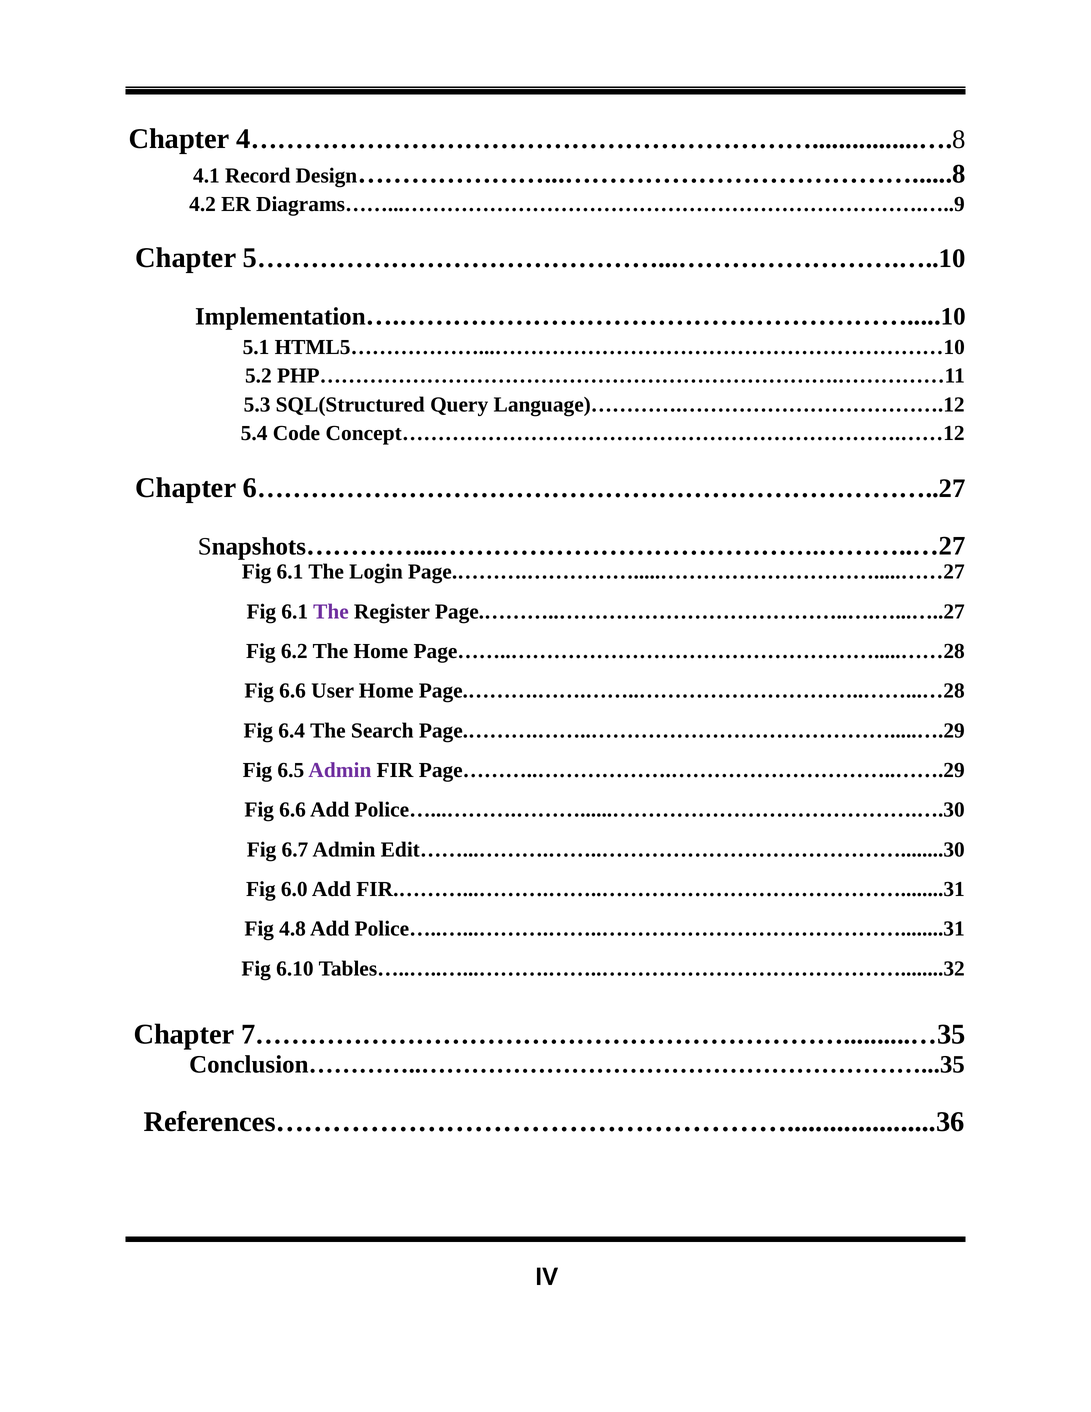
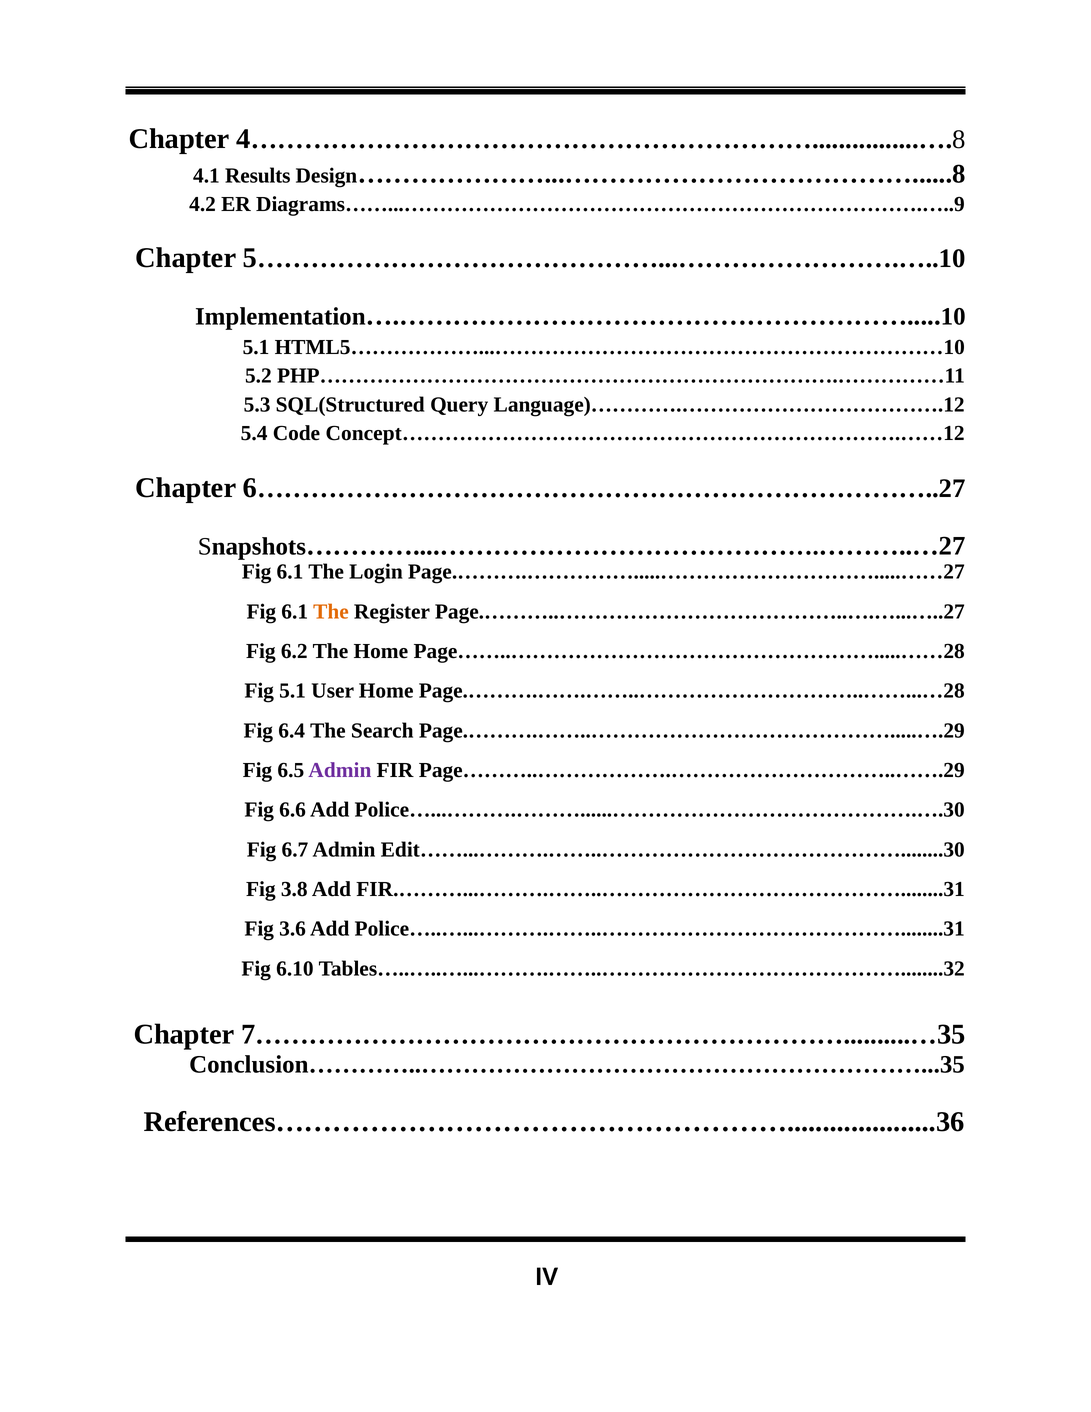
Record: Record -> Results
The at (331, 611) colour: purple -> orange
6.6 at (293, 691): 6.6 -> 5.1
6.0: 6.0 -> 3.8
4.8: 4.8 -> 3.6
